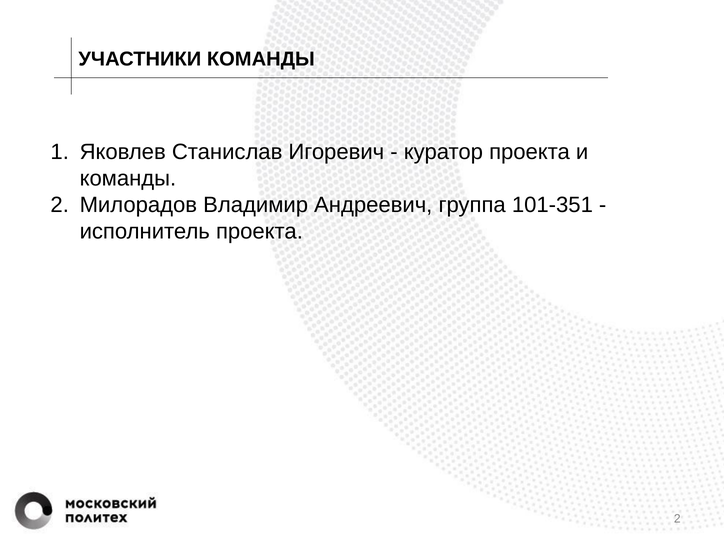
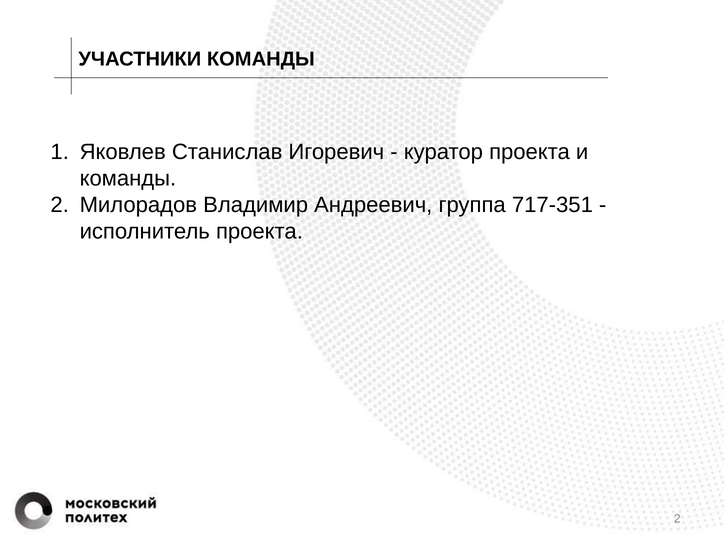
101-351: 101-351 -> 717-351
